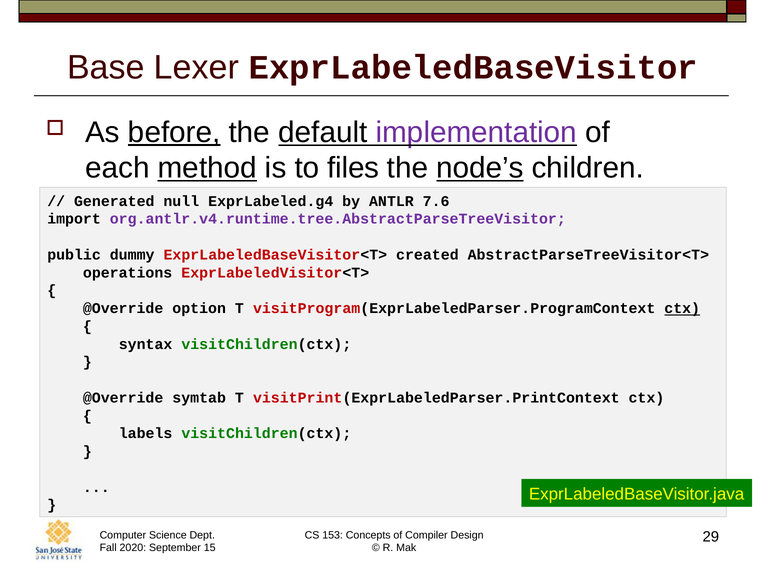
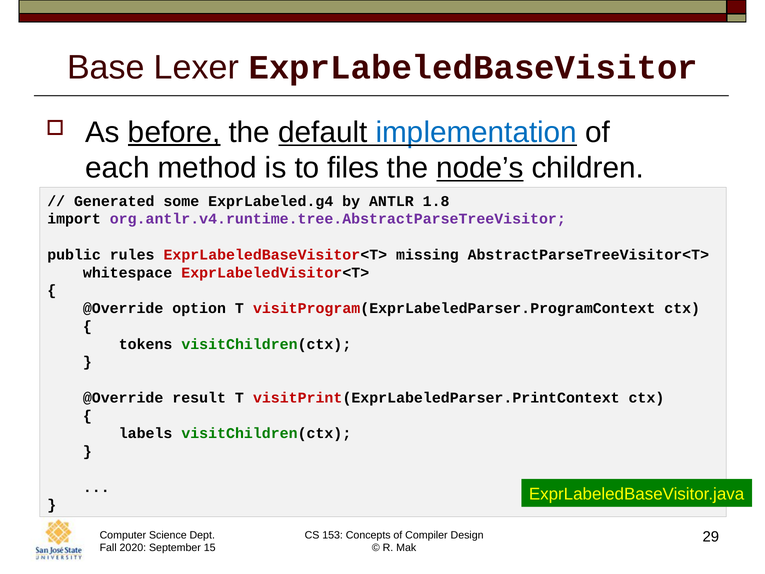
implementation colour: purple -> blue
method underline: present -> none
null: null -> some
7.6: 7.6 -> 1.8
dummy: dummy -> rules
created: created -> missing
operations: operations -> whitespace
ctx at (682, 308) underline: present -> none
syntax: syntax -> tokens
symtab: symtab -> result
